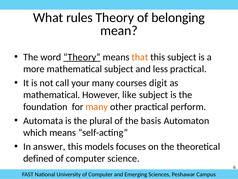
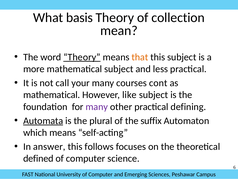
rules: rules -> basis
belonging: belonging -> collection
digit: digit -> cont
many at (97, 107) colour: orange -> purple
perform: perform -> defining
Automata underline: none -> present
basis: basis -> suffix
models: models -> follows
